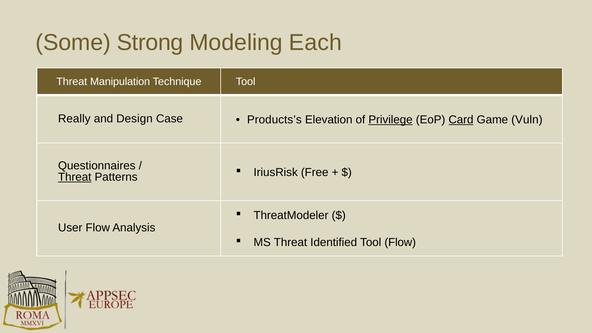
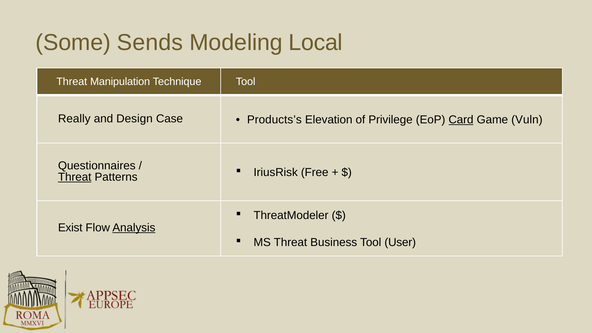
Strong: Strong -> Sends
Each: Each -> Local
Privilege underline: present -> none
User: User -> Exist
Analysis underline: none -> present
Identified: Identified -> Business
Tool Flow: Flow -> User
